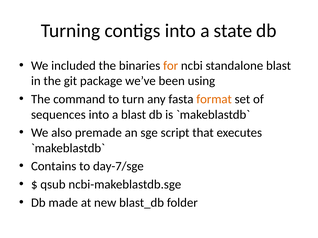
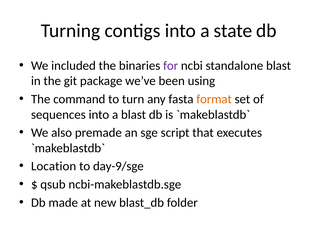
for colour: orange -> purple
Contains: Contains -> Location
day-7/sge: day-7/sge -> day-9/sge
